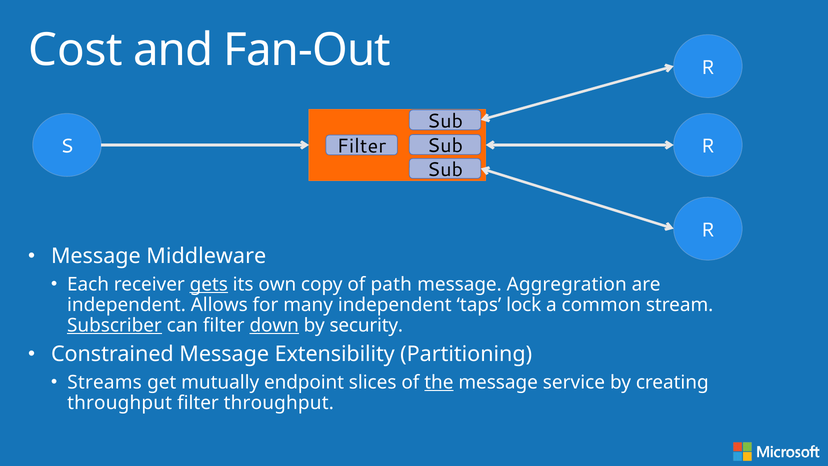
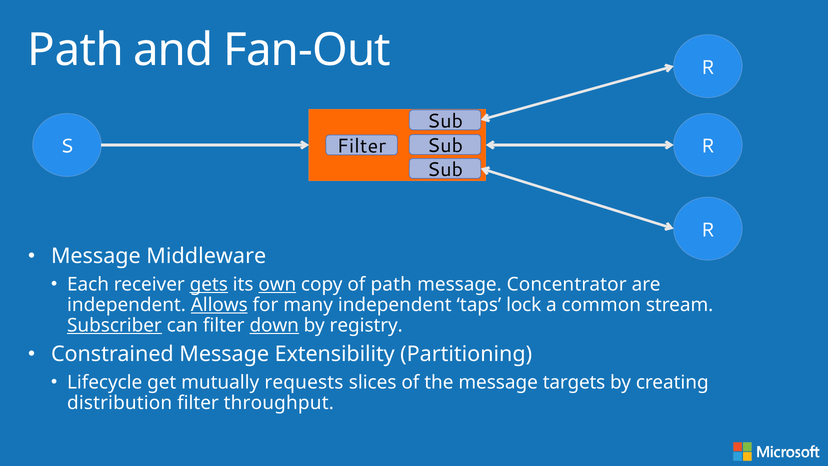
Cost at (76, 50): Cost -> Path
own underline: none -> present
Aggregration: Aggregration -> Concentrator
Allows underline: none -> present
security: security -> registry
Streams: Streams -> Lifecycle
endpoint: endpoint -> requests
the underline: present -> none
service: service -> targets
throughput at (120, 403): throughput -> distribution
